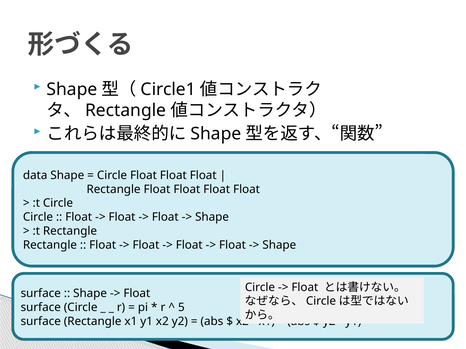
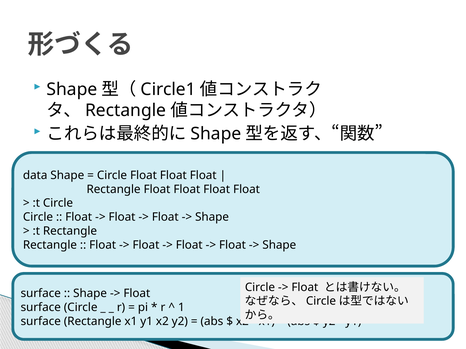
5: 5 -> 1
